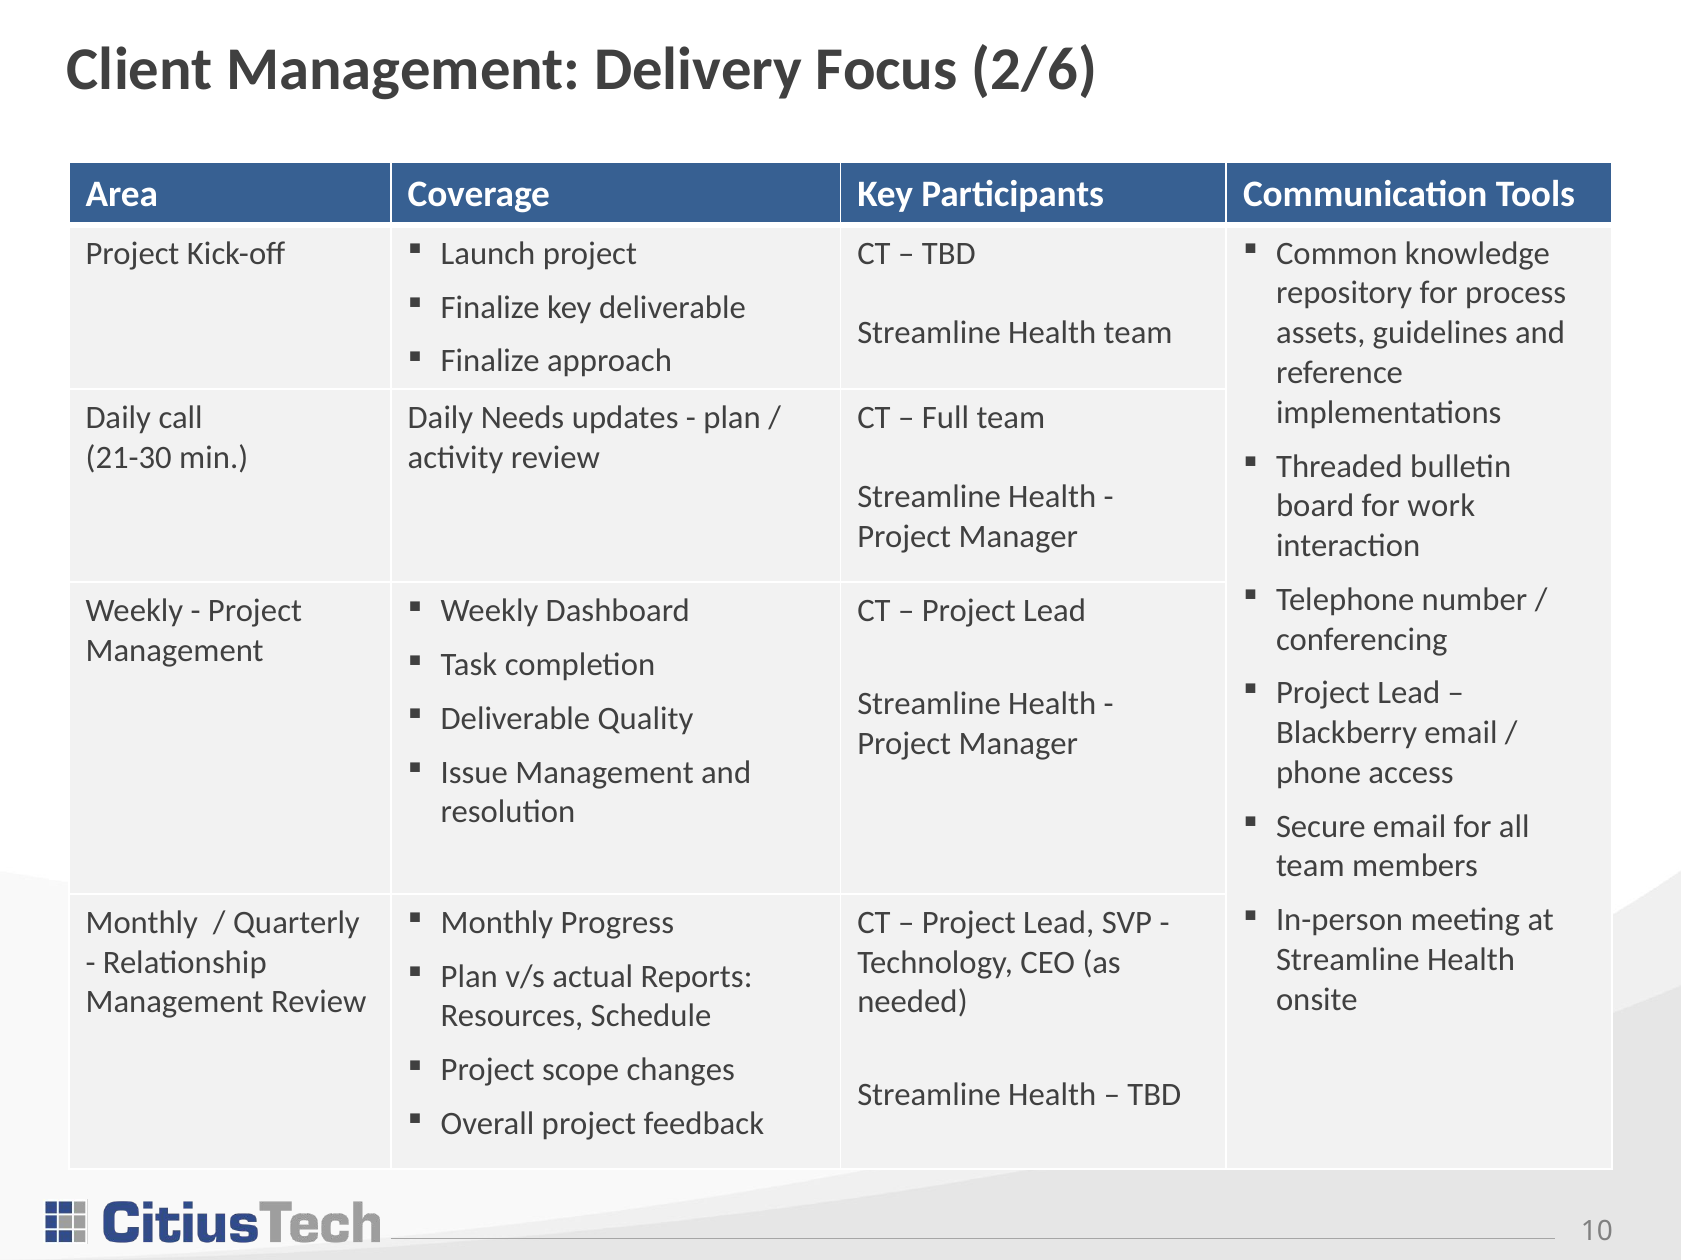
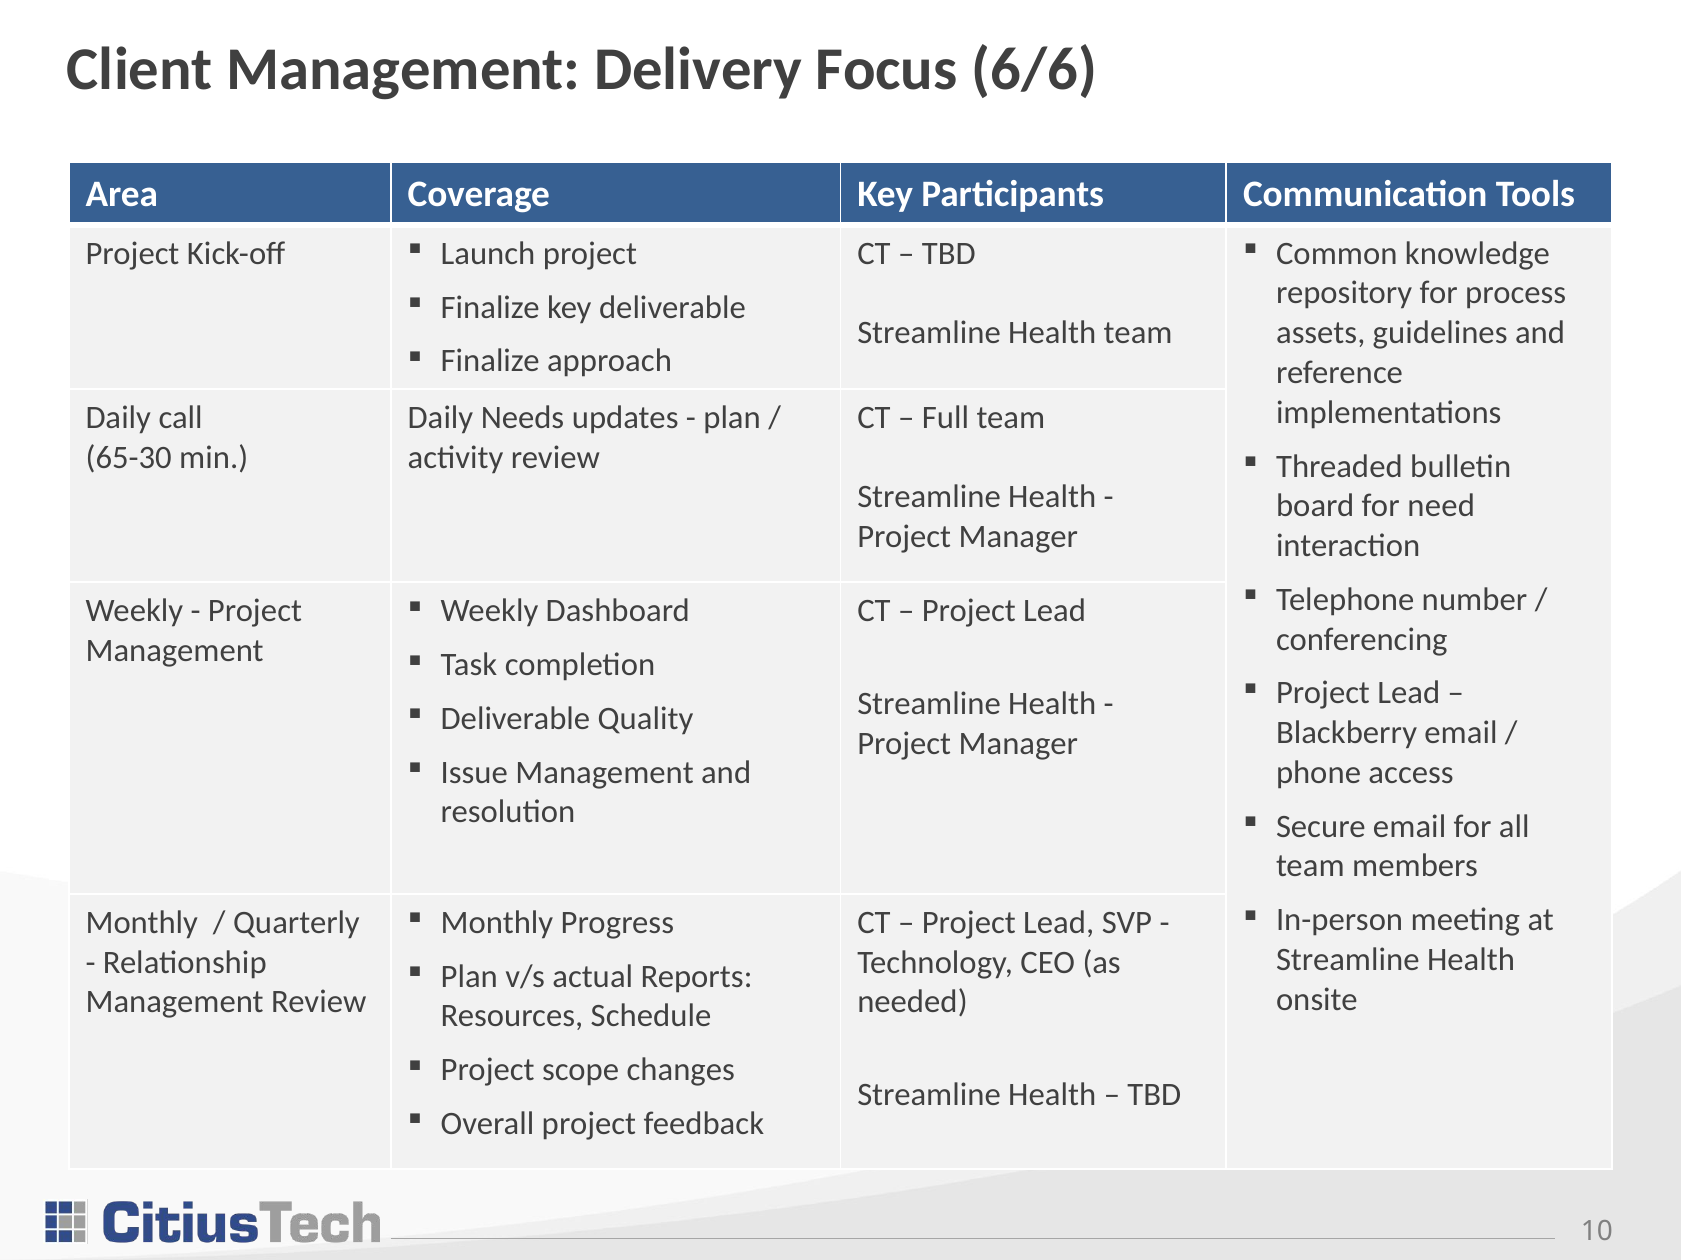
2/6: 2/6 -> 6/6
21-30: 21-30 -> 65-30
work: work -> need
